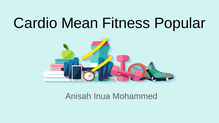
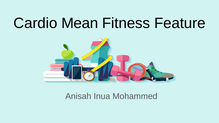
Popular: Popular -> Feature
